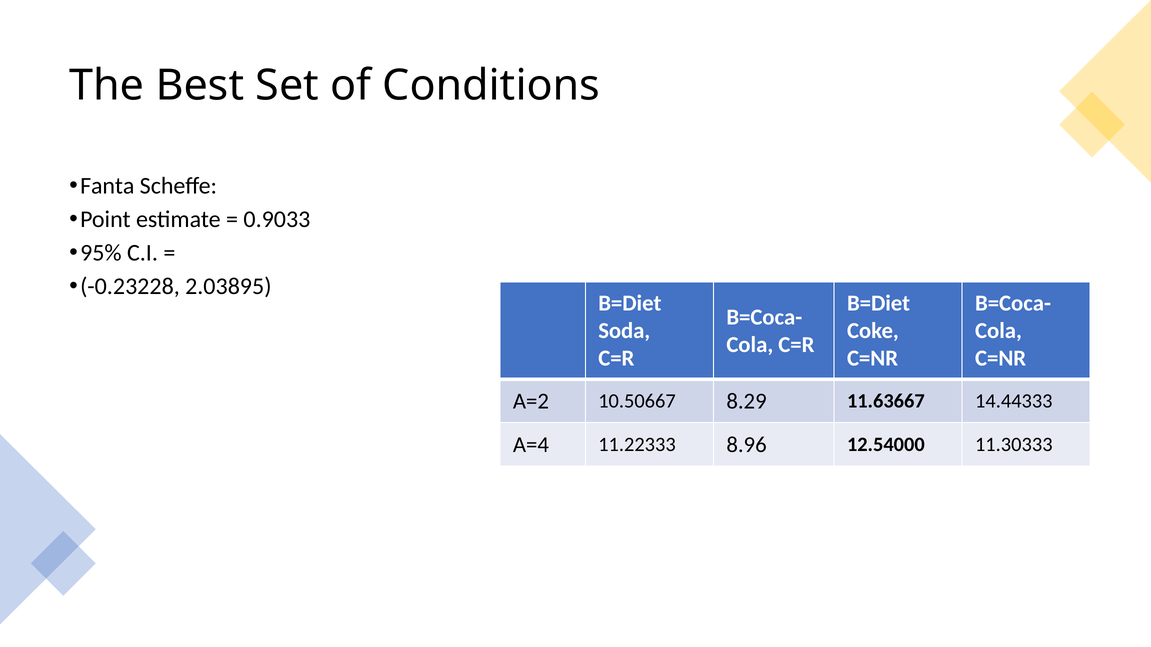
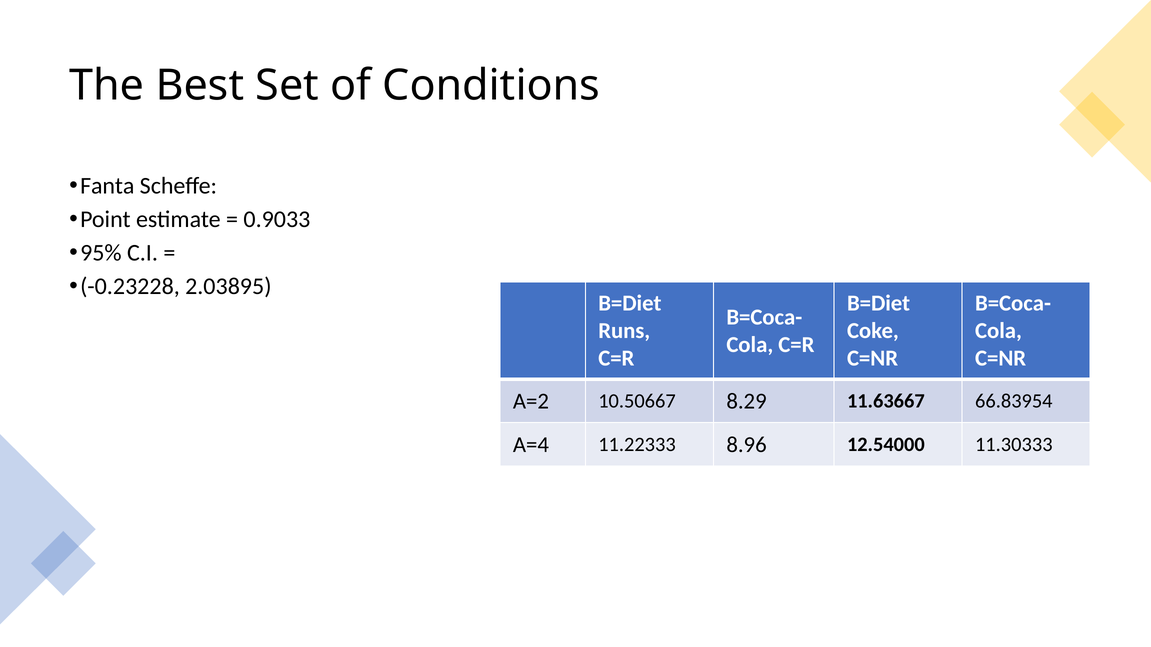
Soda: Soda -> Runs
14.44333: 14.44333 -> 66.83954
